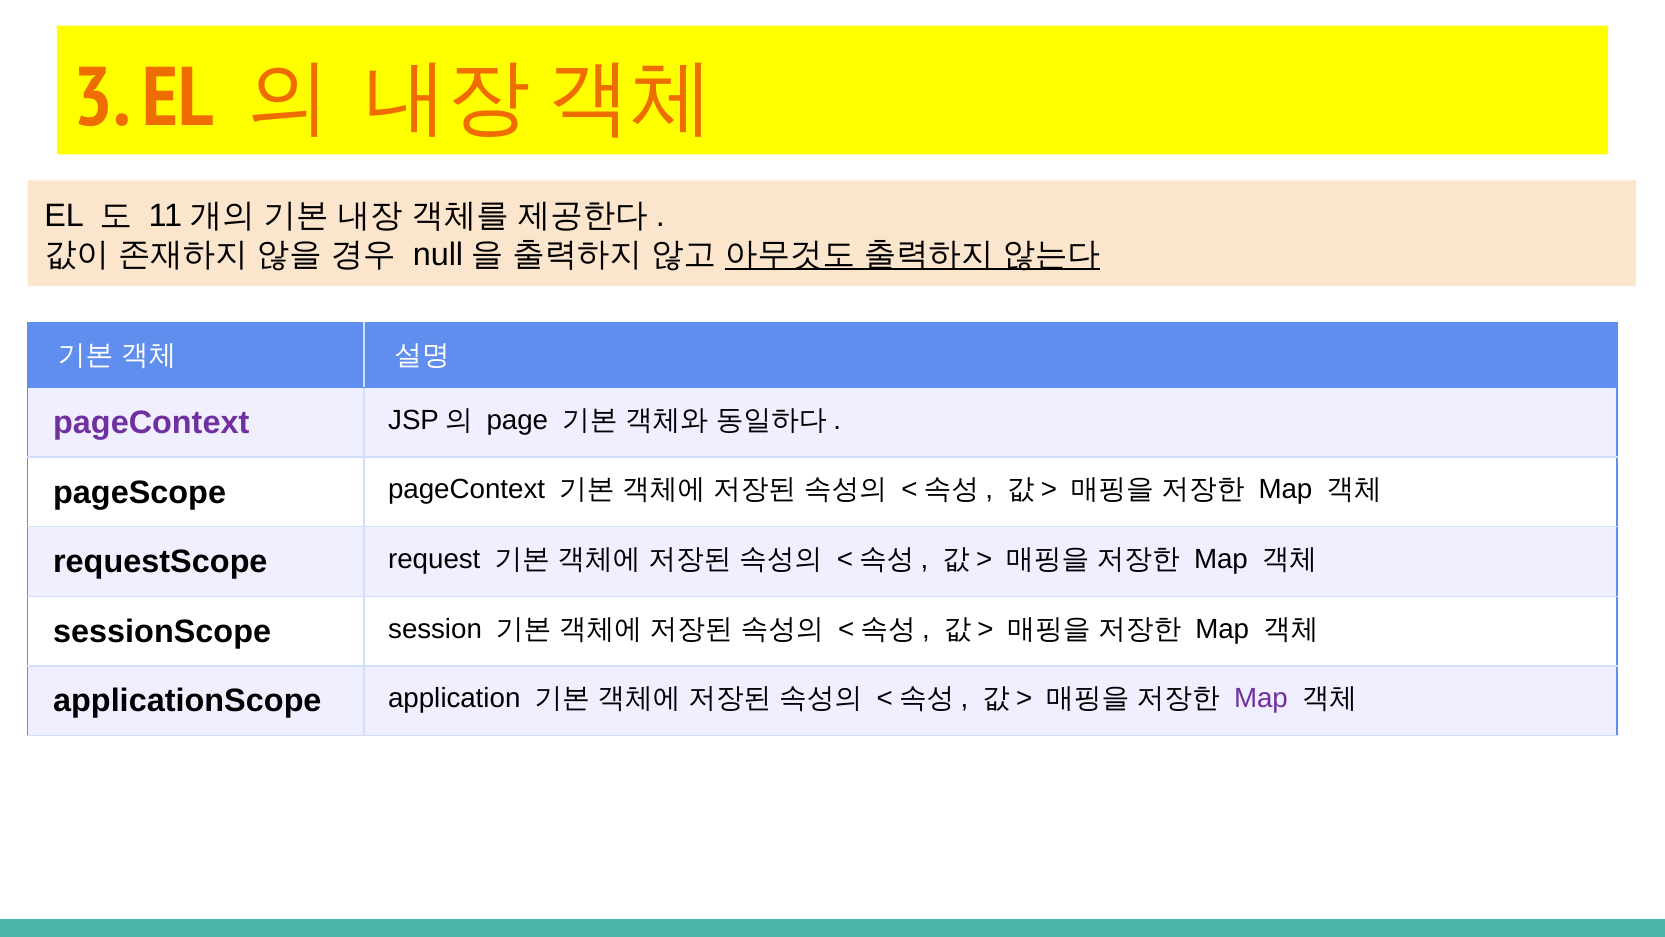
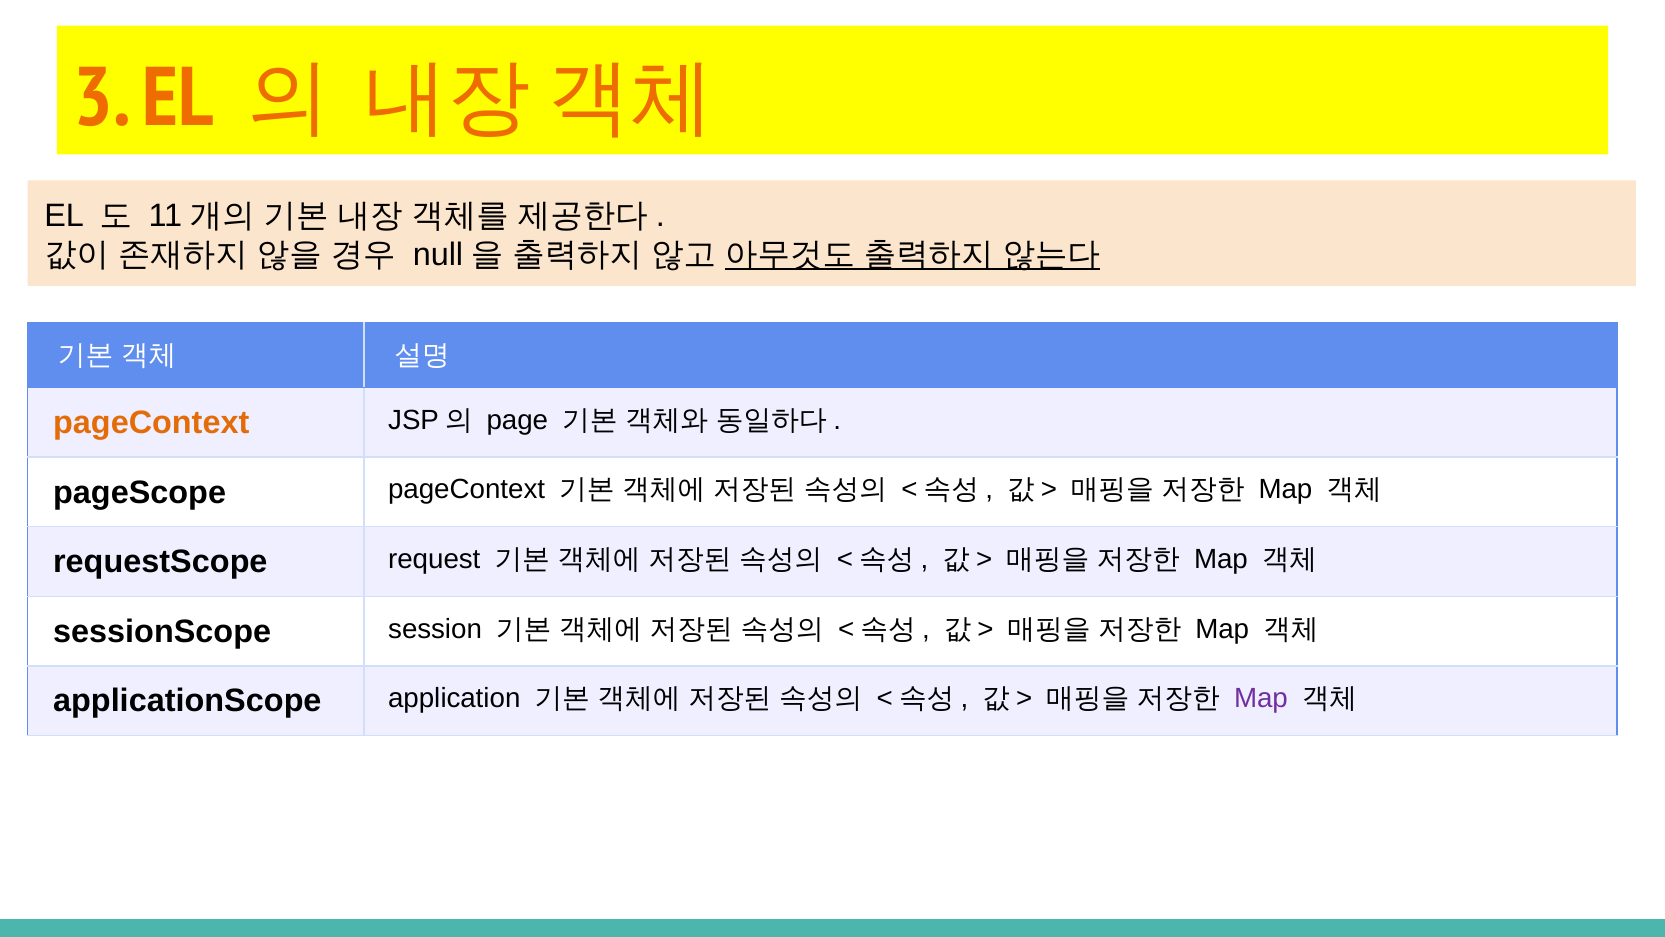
pageContext at (151, 423) colour: purple -> orange
